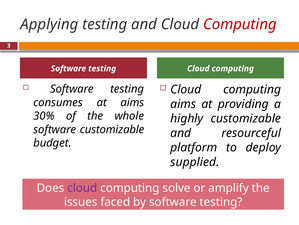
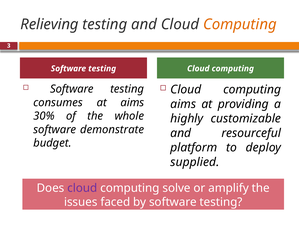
Applying: Applying -> Relieving
Computing at (240, 24) colour: red -> orange
software customizable: customizable -> demonstrate
